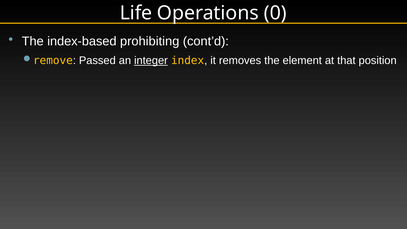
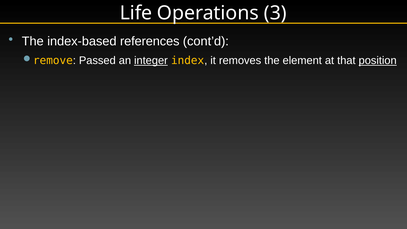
0: 0 -> 3
prohibiting: prohibiting -> references
position underline: none -> present
